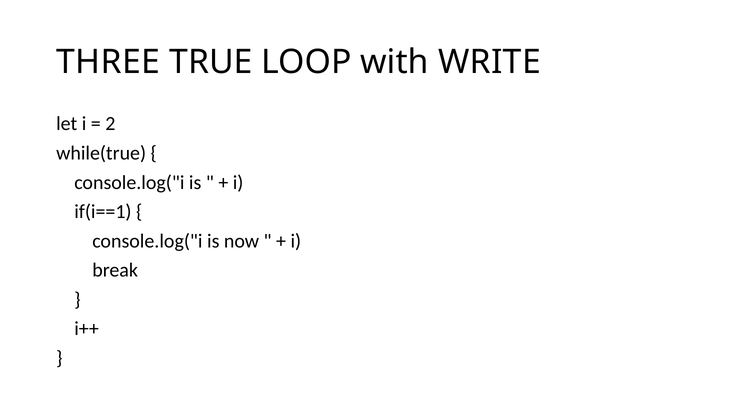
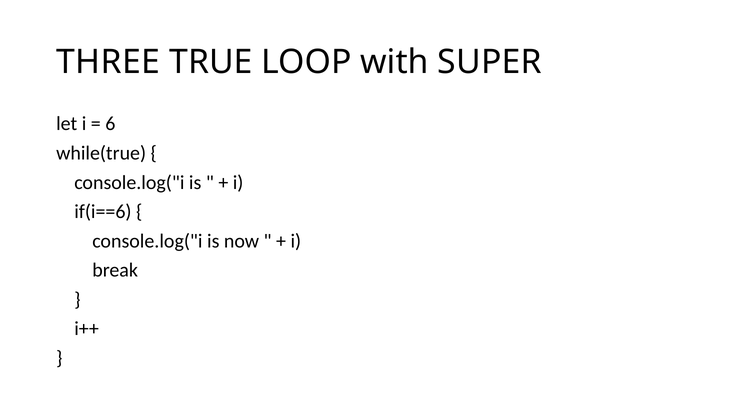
WRITE: WRITE -> SUPER
2: 2 -> 6
if(i==1: if(i==1 -> if(i==6
